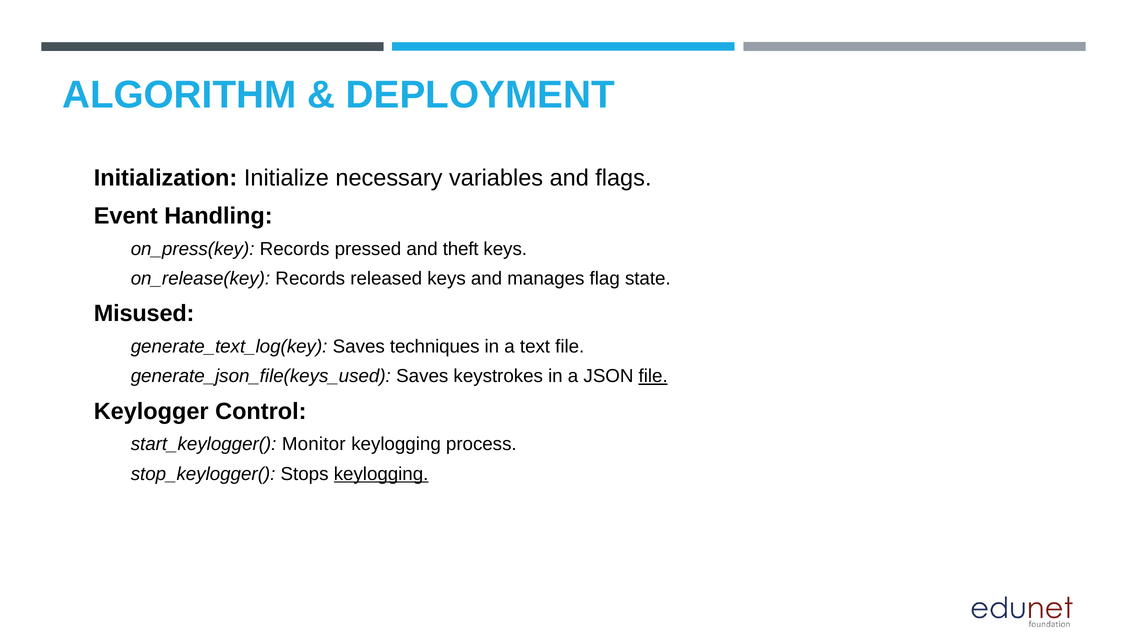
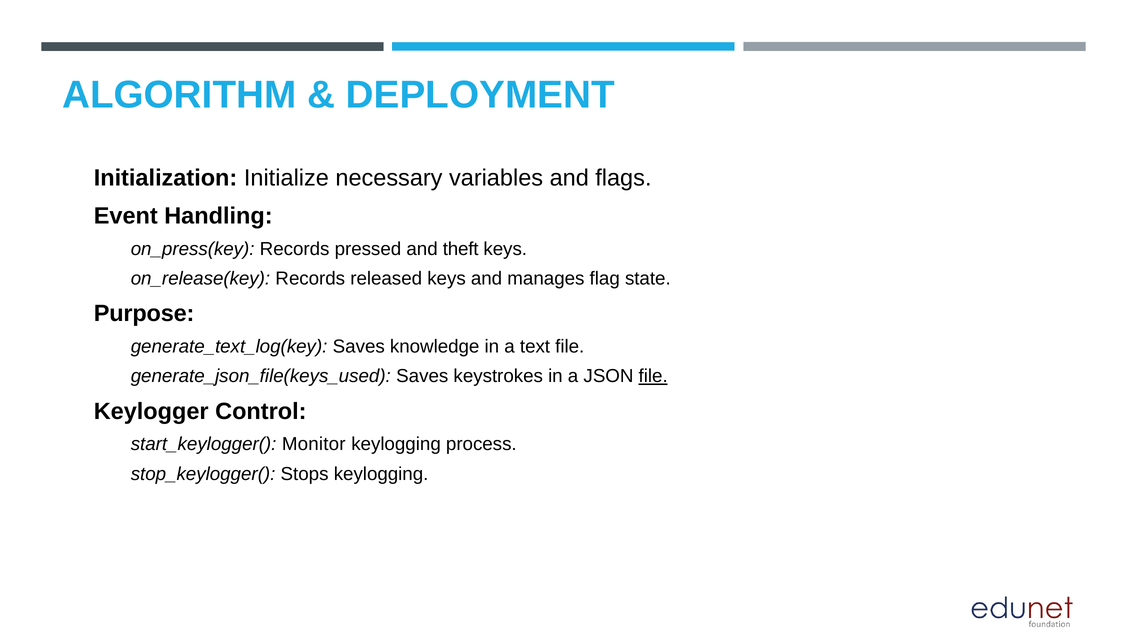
Misused: Misused -> Purpose
techniques: techniques -> knowledge
keylogging at (381, 474) underline: present -> none
